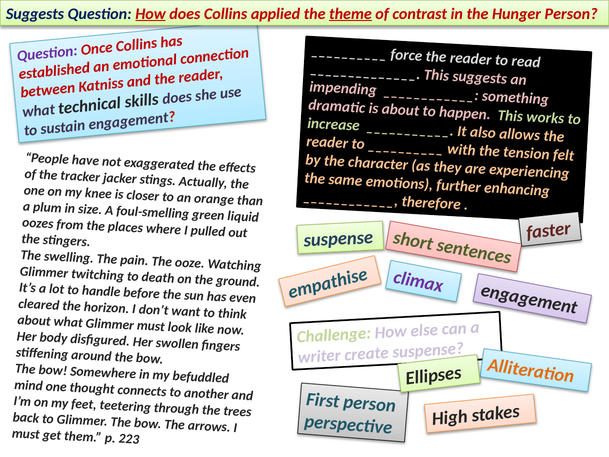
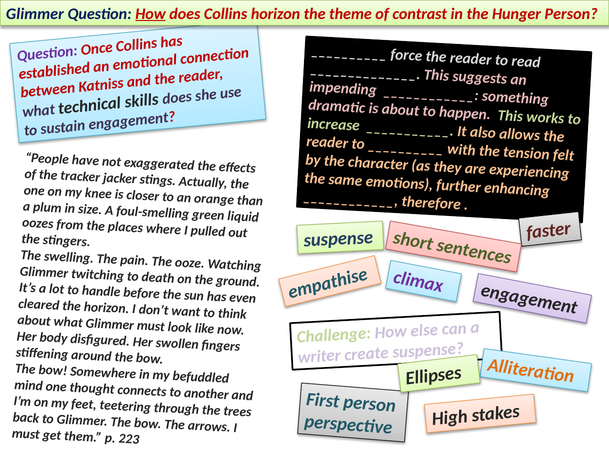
Suggests at (35, 14): Suggests -> Glimmer
Collins applied: applied -> horizon
theme underline: present -> none
